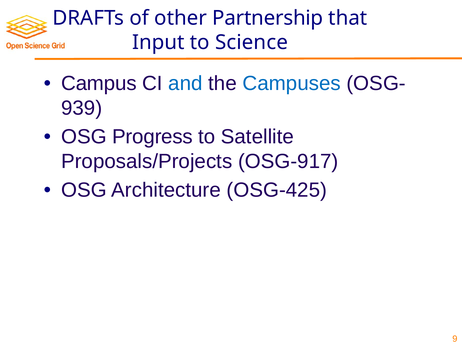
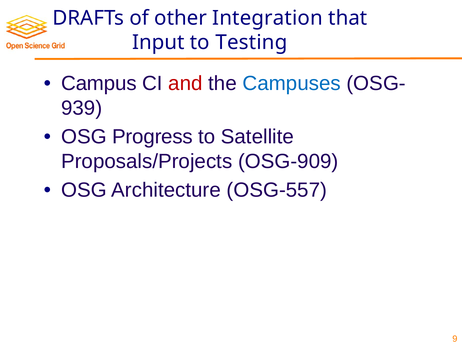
Partnership: Partnership -> Integration
Science: Science -> Testing
and colour: blue -> red
OSG-917: OSG-917 -> OSG-909
OSG-425: OSG-425 -> OSG-557
